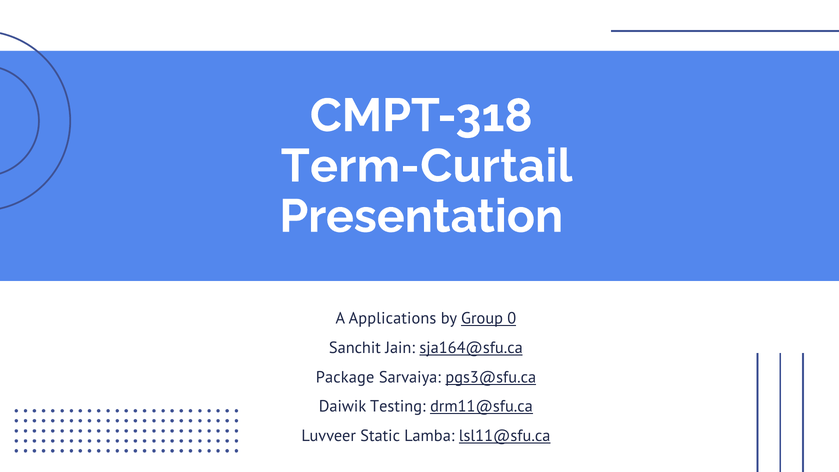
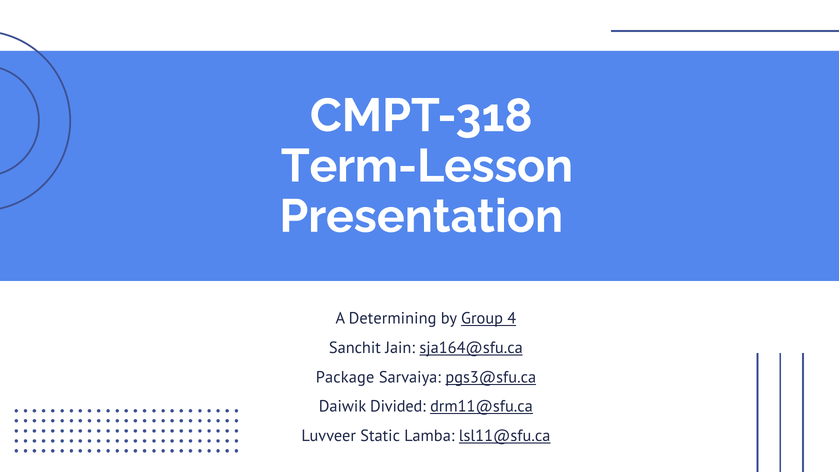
Term-Curtail: Term-Curtail -> Term-Lesson
Applications: Applications -> Determining
0: 0 -> 4
Testing: Testing -> Divided
